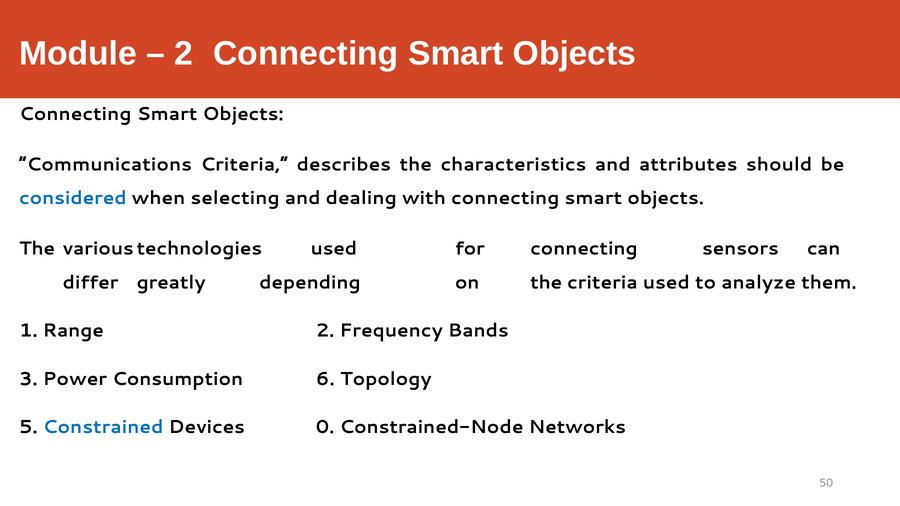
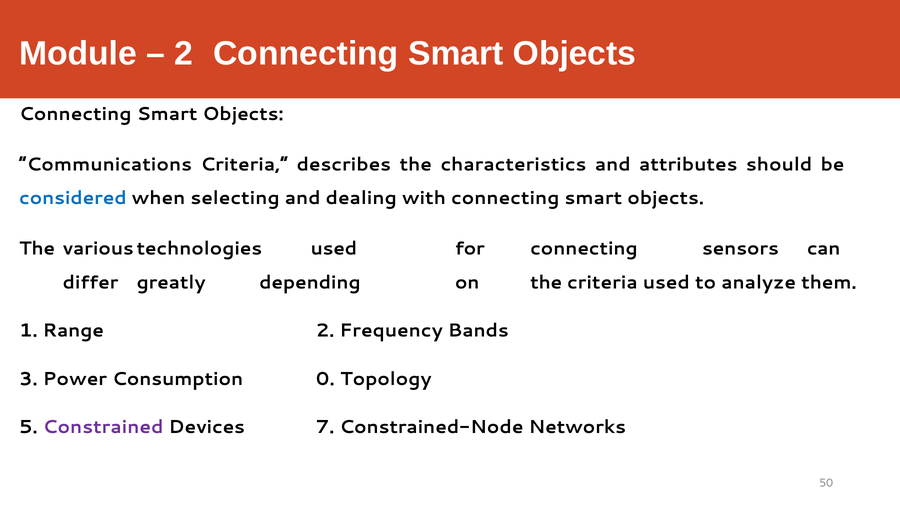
6: 6 -> 0
Constrained colour: blue -> purple
0: 0 -> 7
